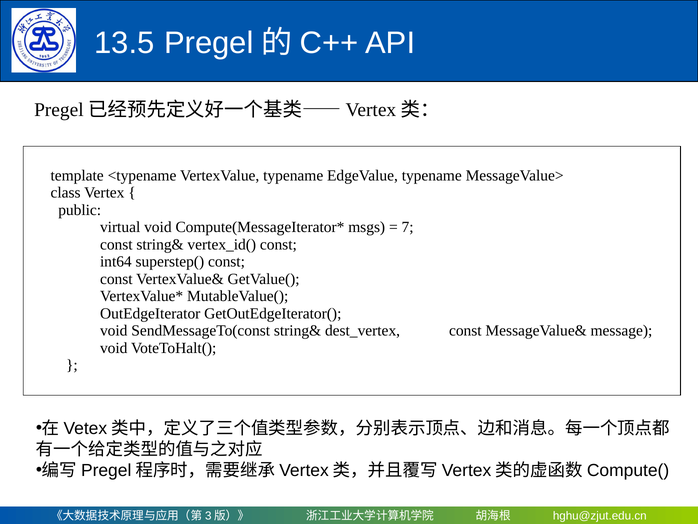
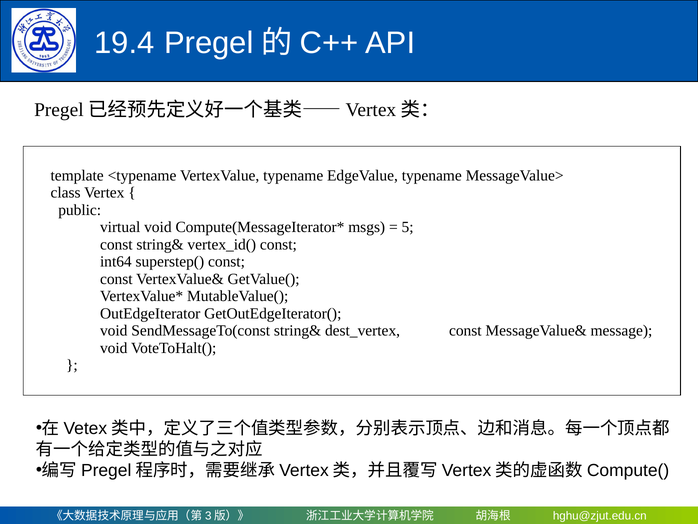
13.5: 13.5 -> 19.4
7: 7 -> 5
